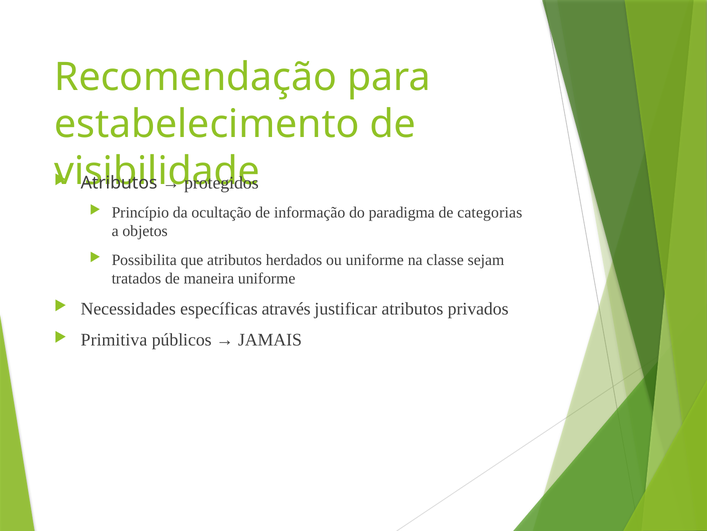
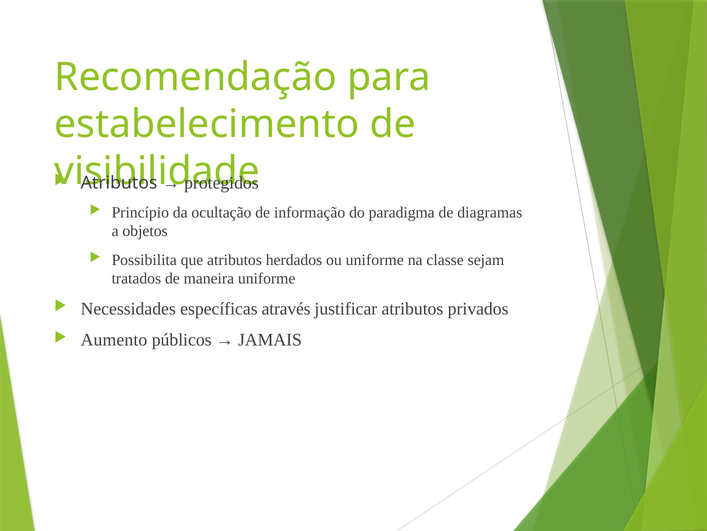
categorias: categorias -> diagramas
Primitiva: Primitiva -> Aumento
